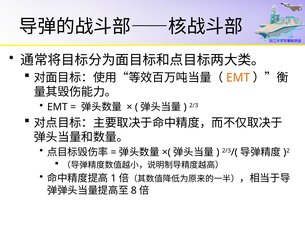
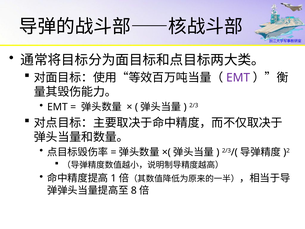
EMT at (238, 78) colour: orange -> purple
